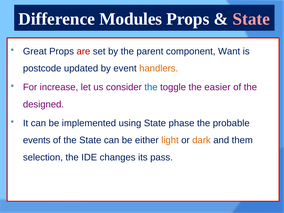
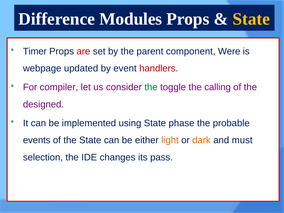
State at (251, 19) colour: pink -> yellow
Great: Great -> Timer
Want: Want -> Were
postcode: postcode -> webpage
handlers colour: orange -> red
increase: increase -> compiler
the at (151, 87) colour: blue -> green
easier: easier -> calling
them: them -> must
